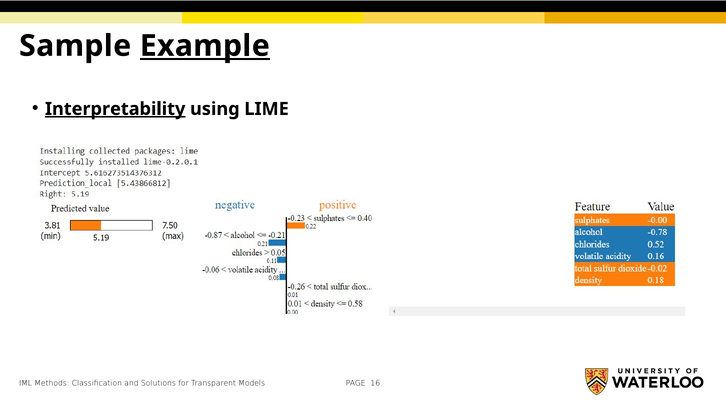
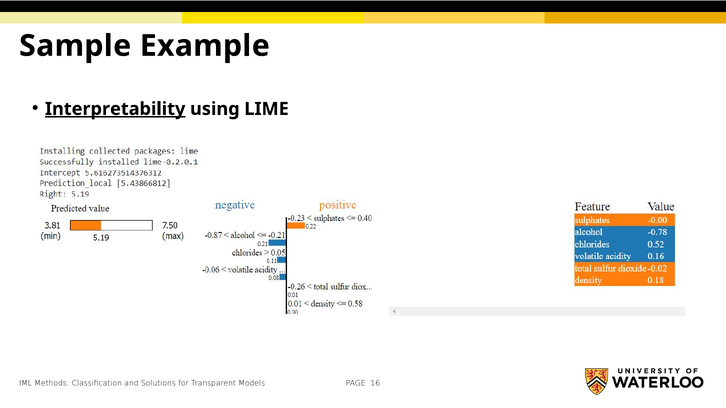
Example underline: present -> none
